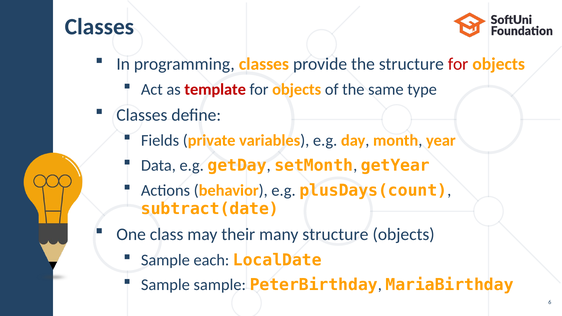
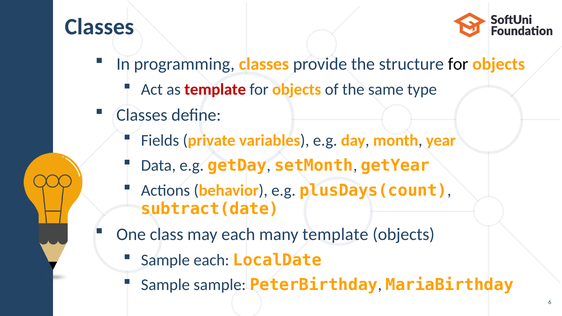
for at (458, 64) colour: red -> black
may their: their -> each
many structure: structure -> template
